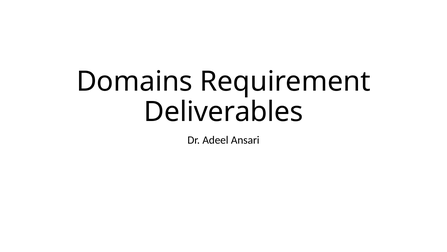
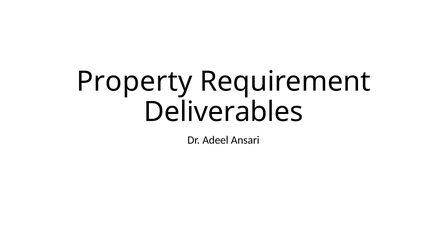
Domains: Domains -> Property
